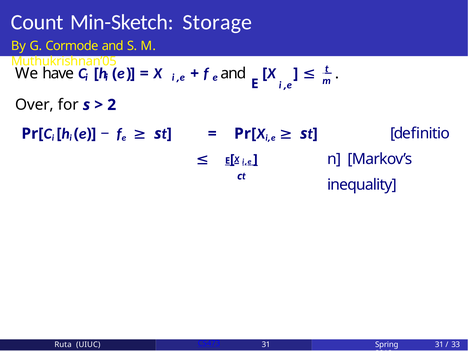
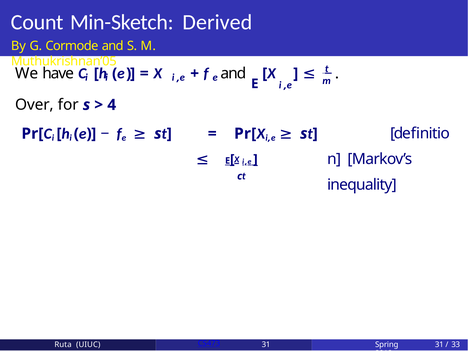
Storage: Storage -> Derived
2: 2 -> 4
